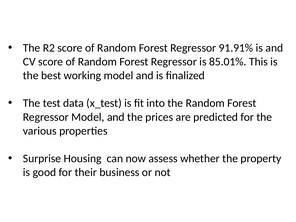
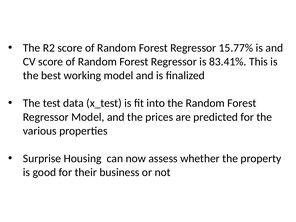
91.91%: 91.91% -> 15.77%
85.01%: 85.01% -> 83.41%
